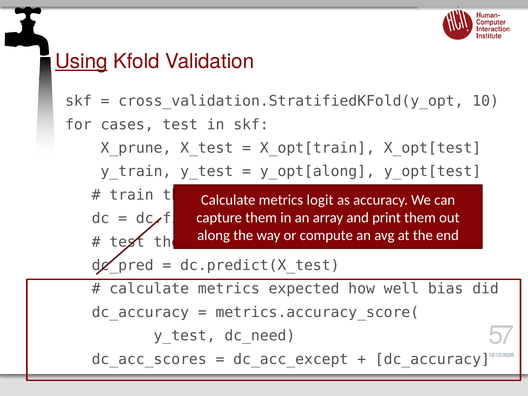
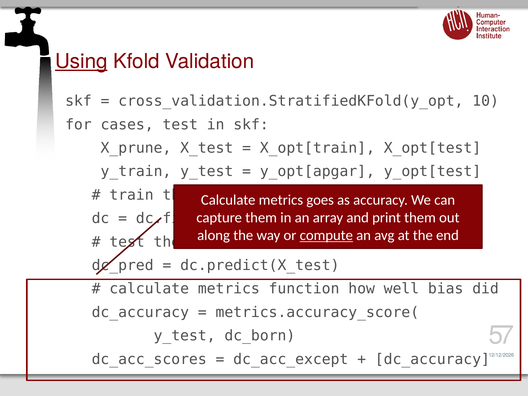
y_opt[along: y_opt[along -> y_opt[apgar
logit: logit -> goes
compute underline: none -> present
expected: expected -> function
dc_need: dc_need -> dc_born
